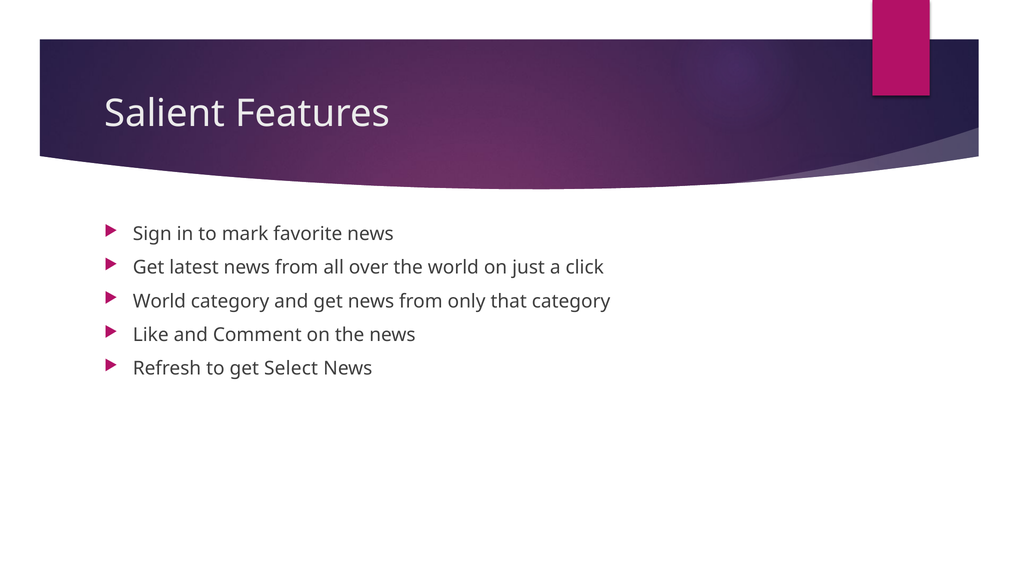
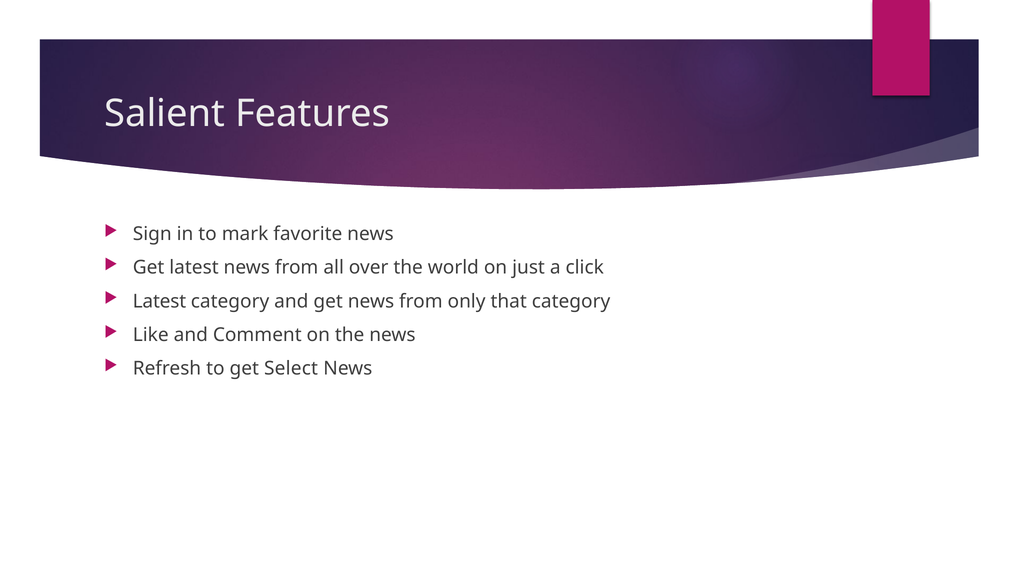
World at (159, 301): World -> Latest
